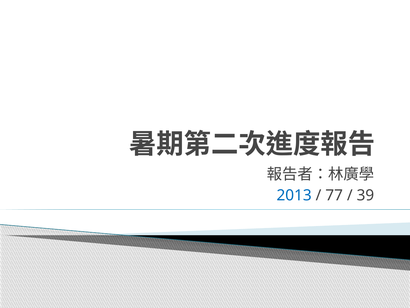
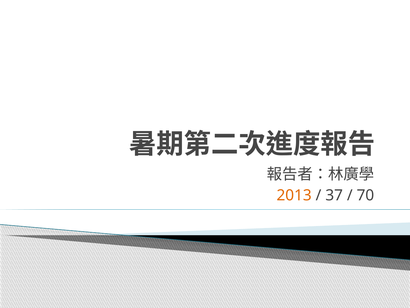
2013 colour: blue -> orange
77: 77 -> 37
39: 39 -> 70
